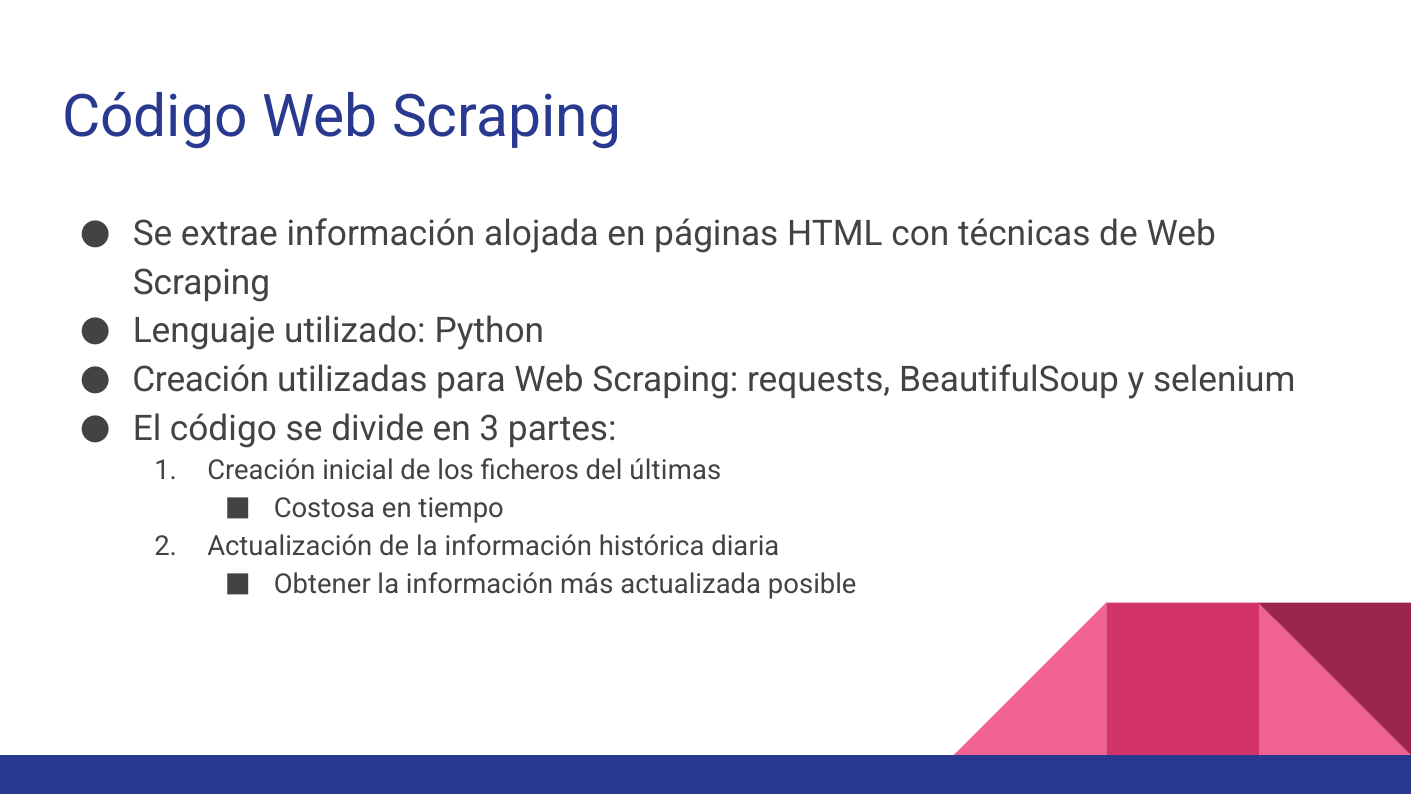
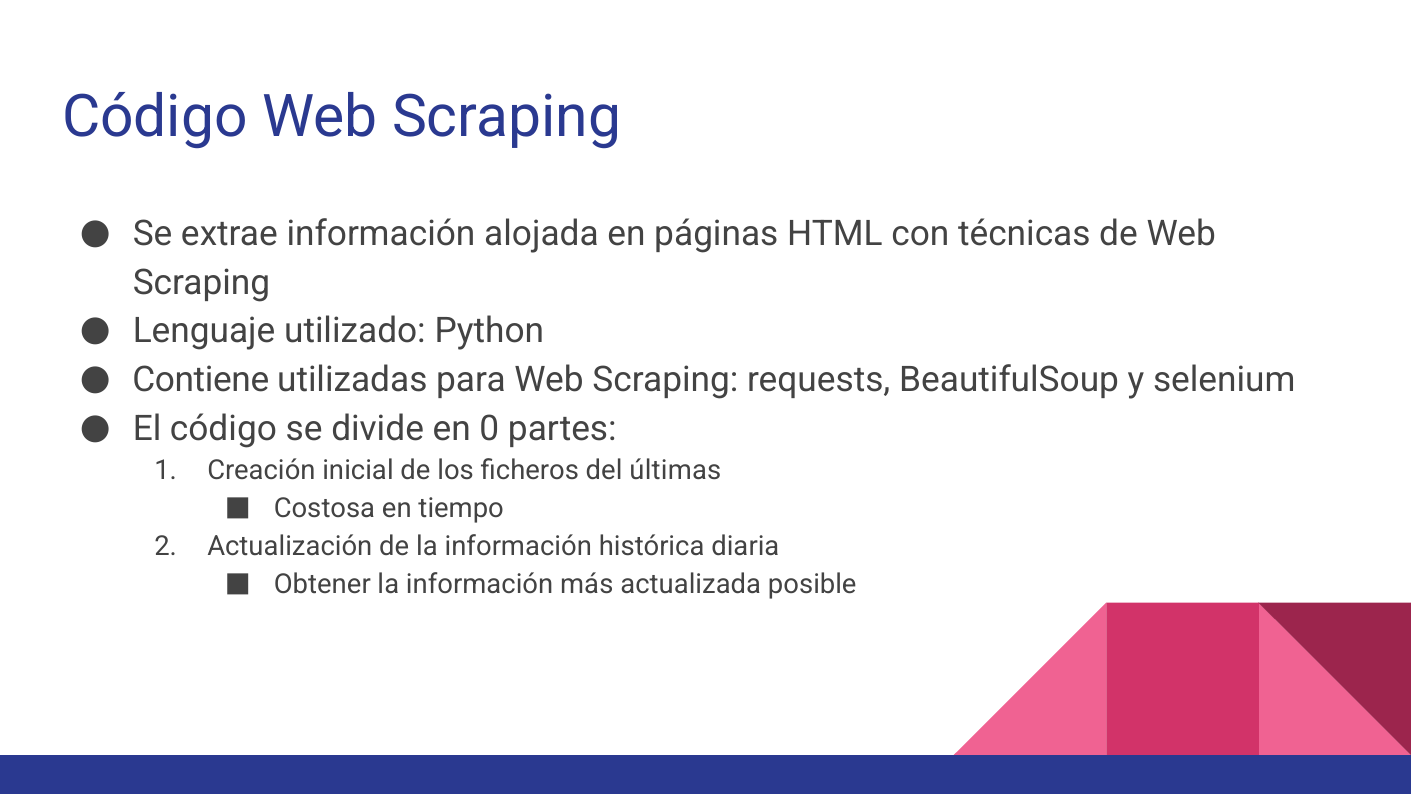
Creación at (201, 380): Creación -> Contiene
3: 3 -> 0
